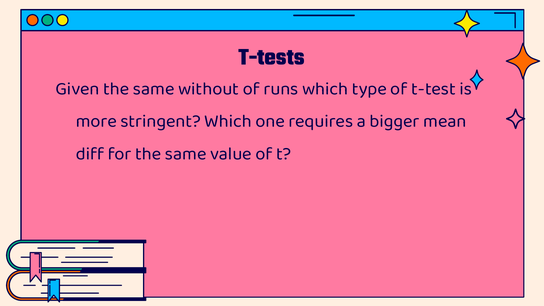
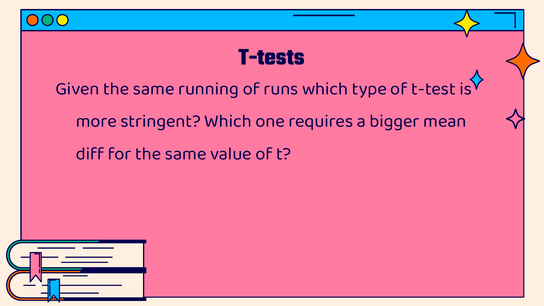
without: without -> running
